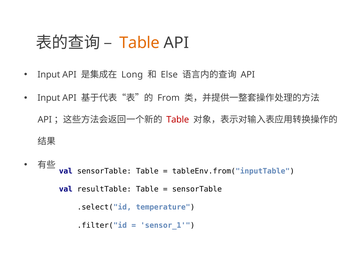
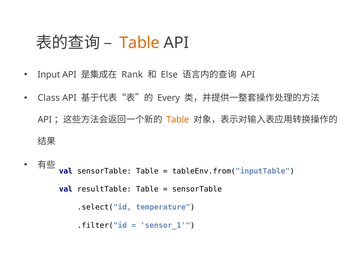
Long: Long -> Rank
Input at (49, 98): Input -> Class
From: From -> Every
Table at (178, 120) colour: red -> orange
